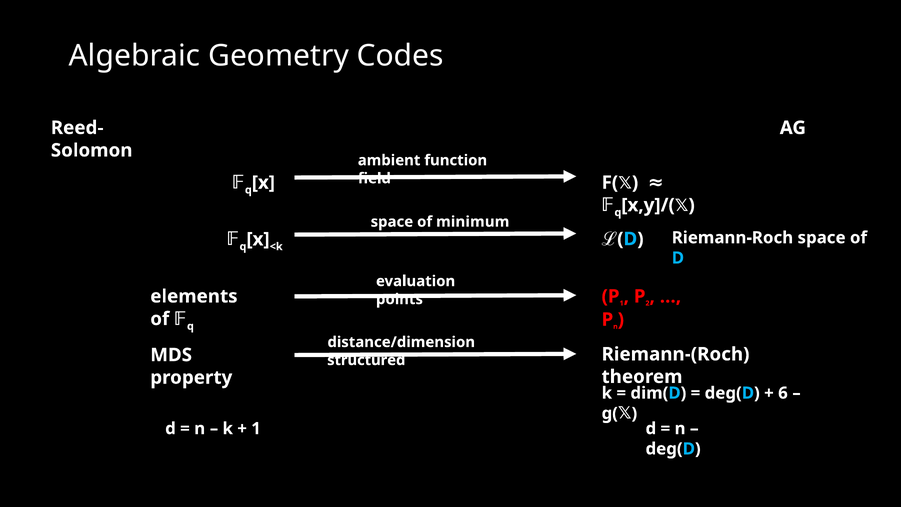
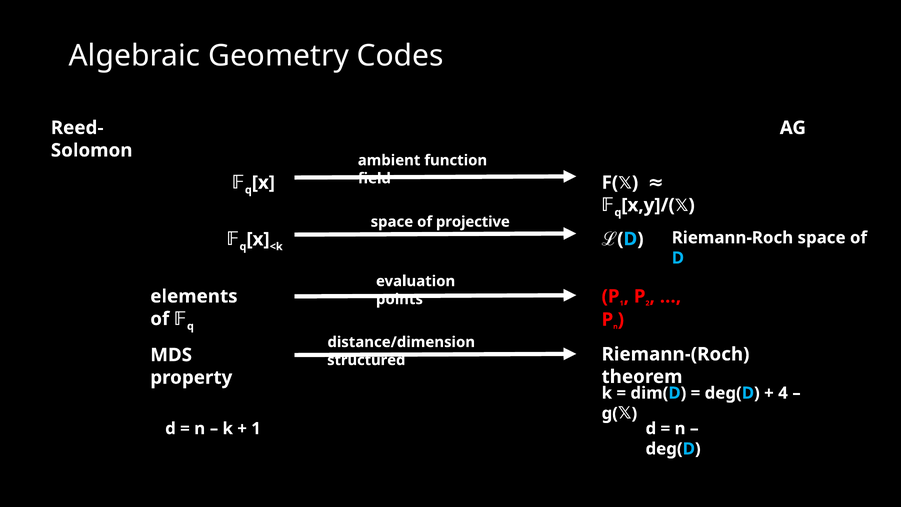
minimum: minimum -> projective
6: 6 -> 4
